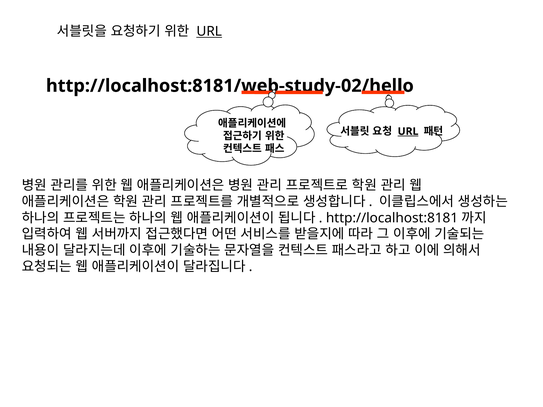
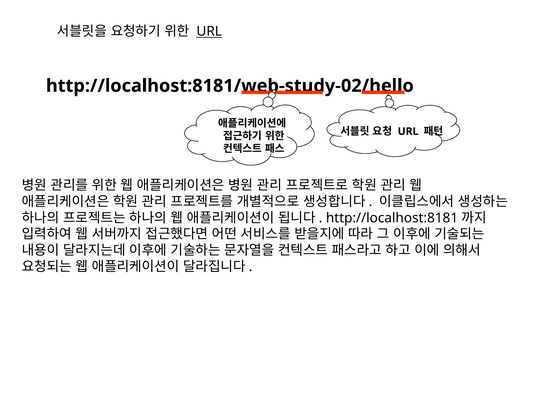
URL at (408, 131) underline: present -> none
